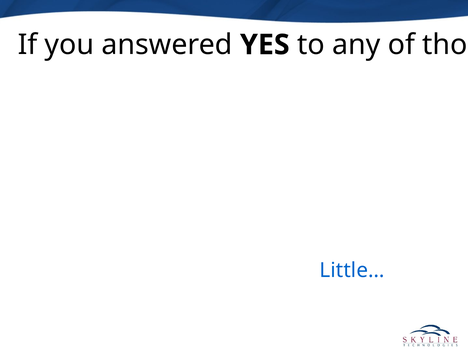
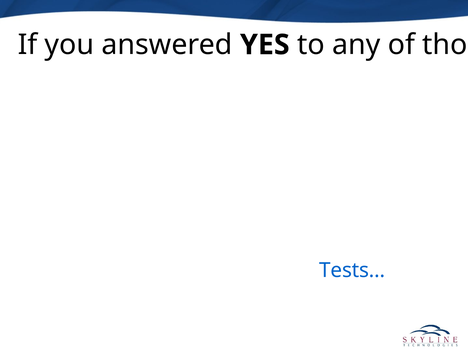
Little…: Little… -> Tests…
